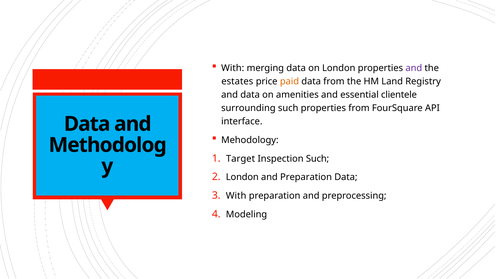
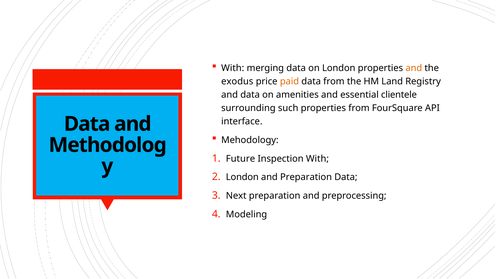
and at (414, 68) colour: purple -> orange
estates: estates -> exodus
Target: Target -> Future
Inspection Such: Such -> With
With at (236, 196): With -> Next
